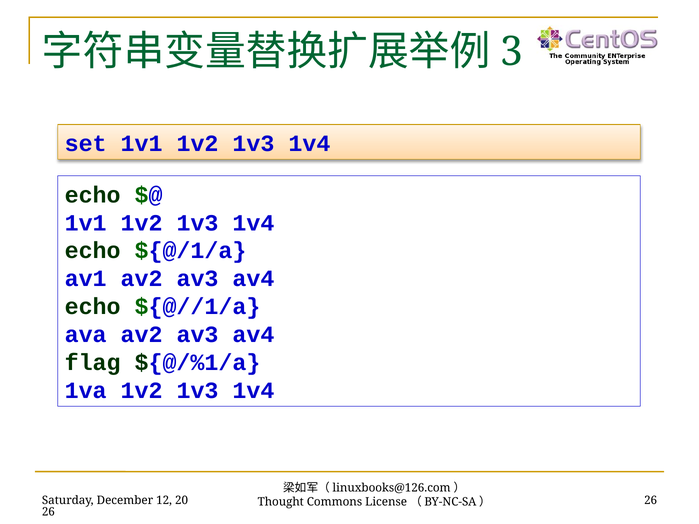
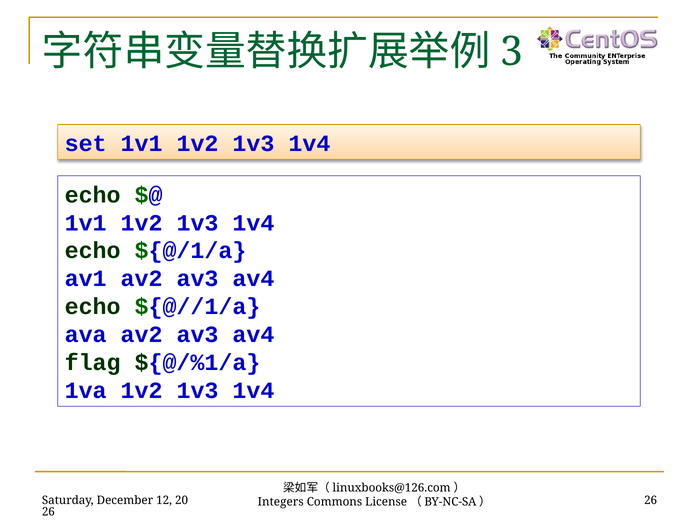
Thought: Thought -> Integers
